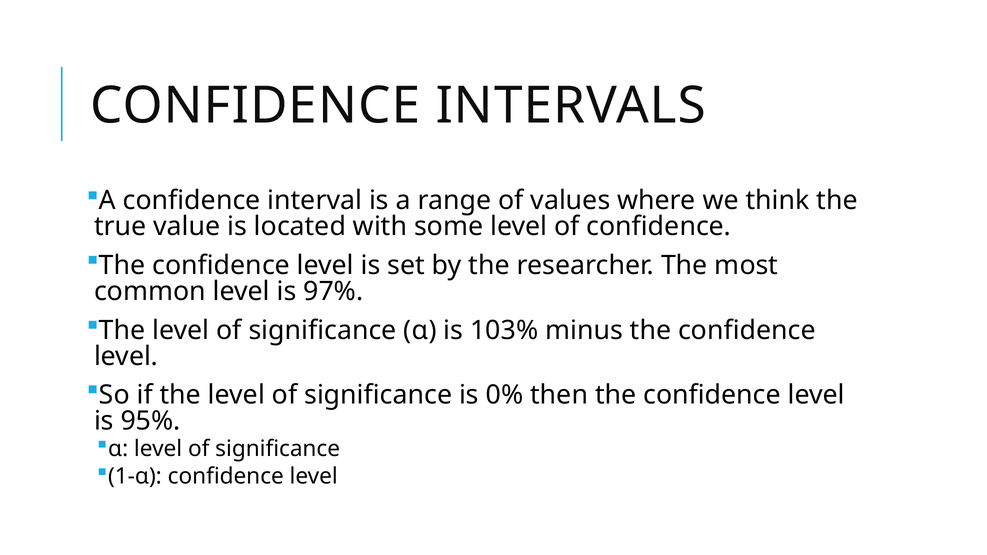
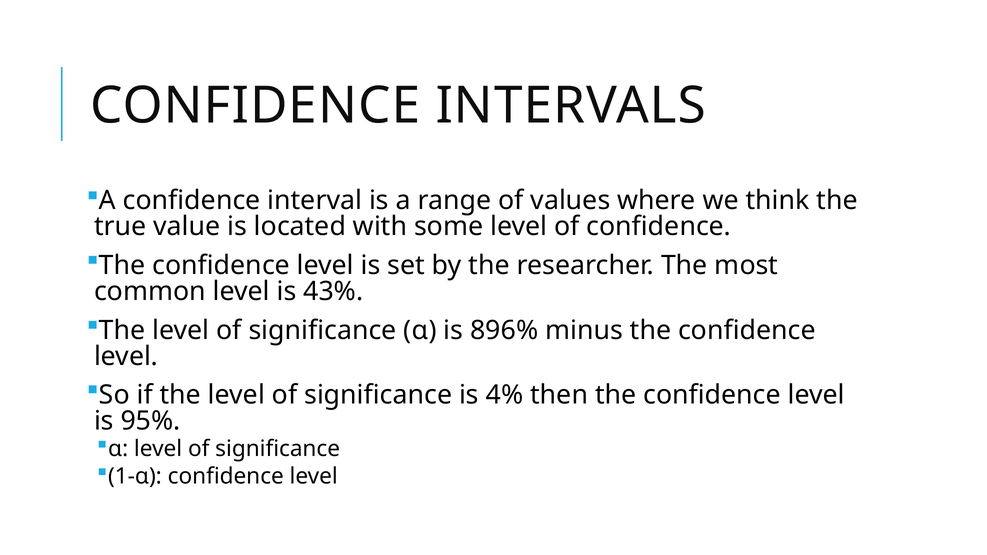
97%: 97% -> 43%
103%: 103% -> 896%
0%: 0% -> 4%
